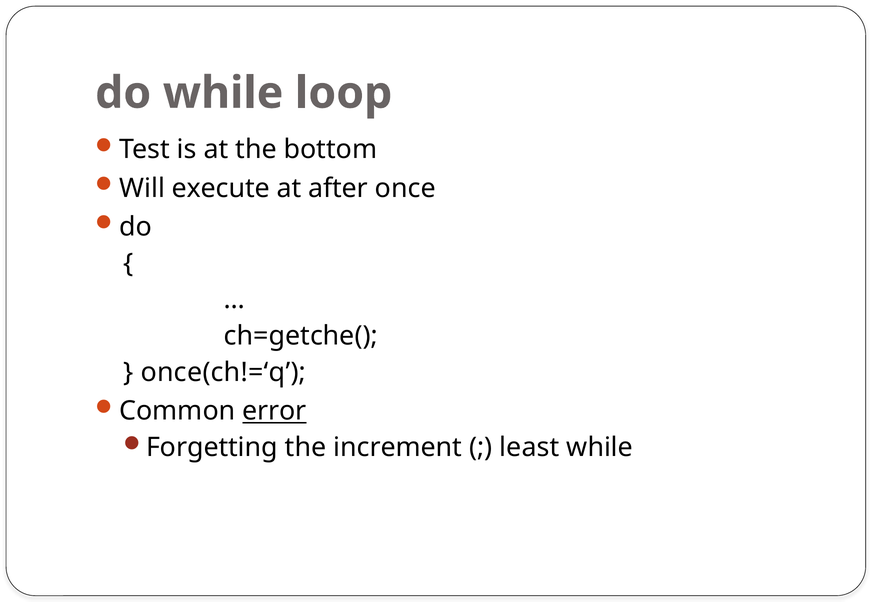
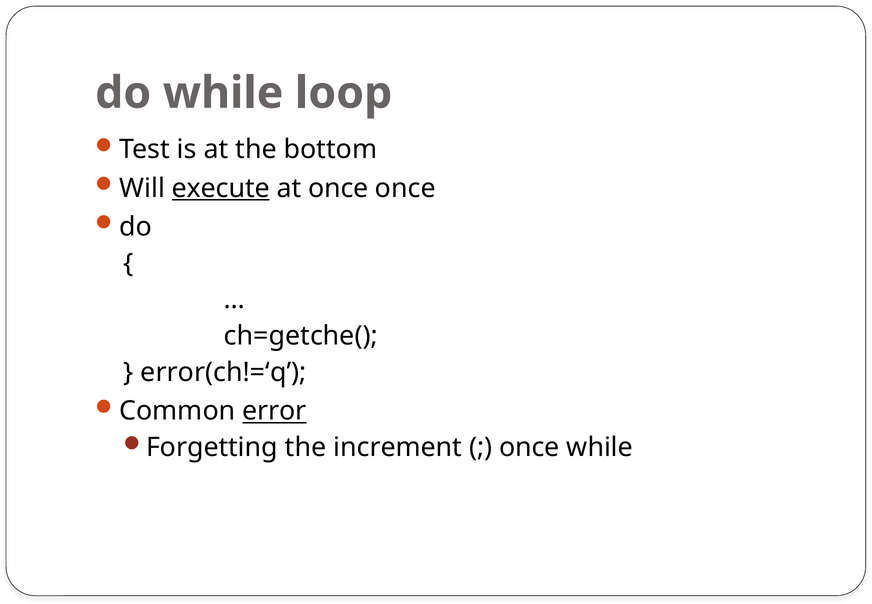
execute underline: none -> present
at after: after -> once
once(ch!=‘q: once(ch!=‘q -> error(ch!=‘q
least at (529, 447): least -> once
